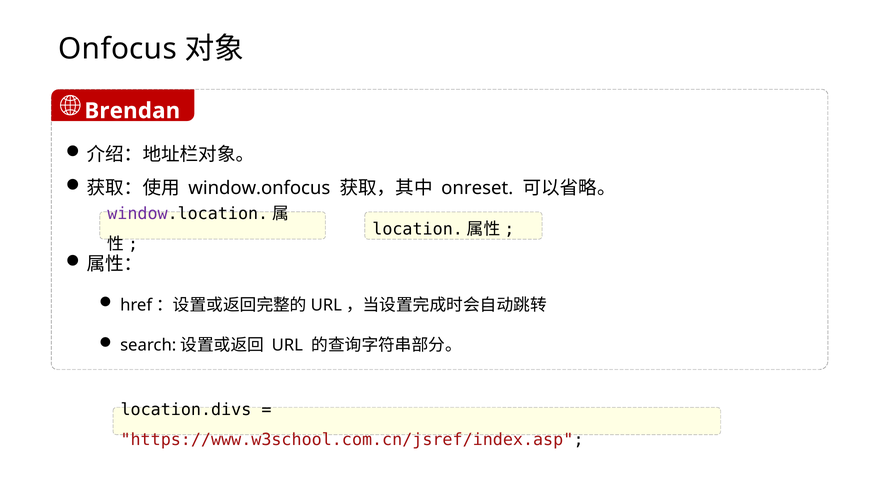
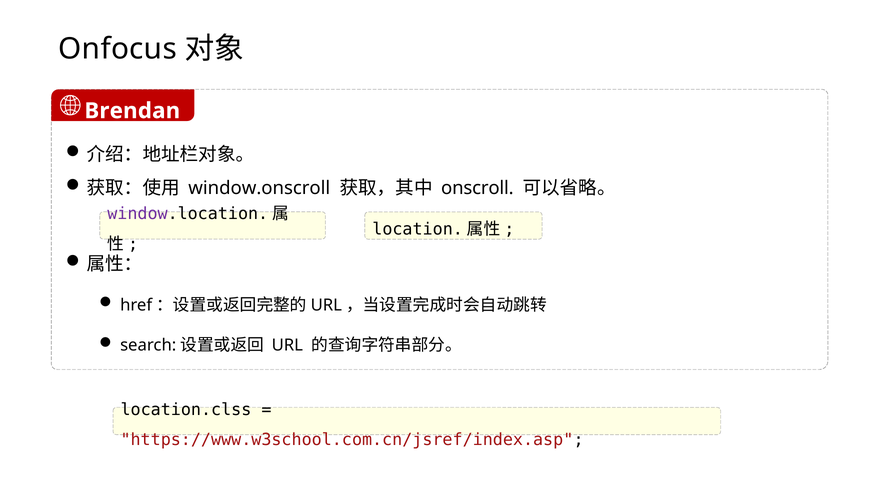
window.onfocus: window.onfocus -> window.onscroll
onreset: onreset -> onscroll
location.divs: location.divs -> location.clss
